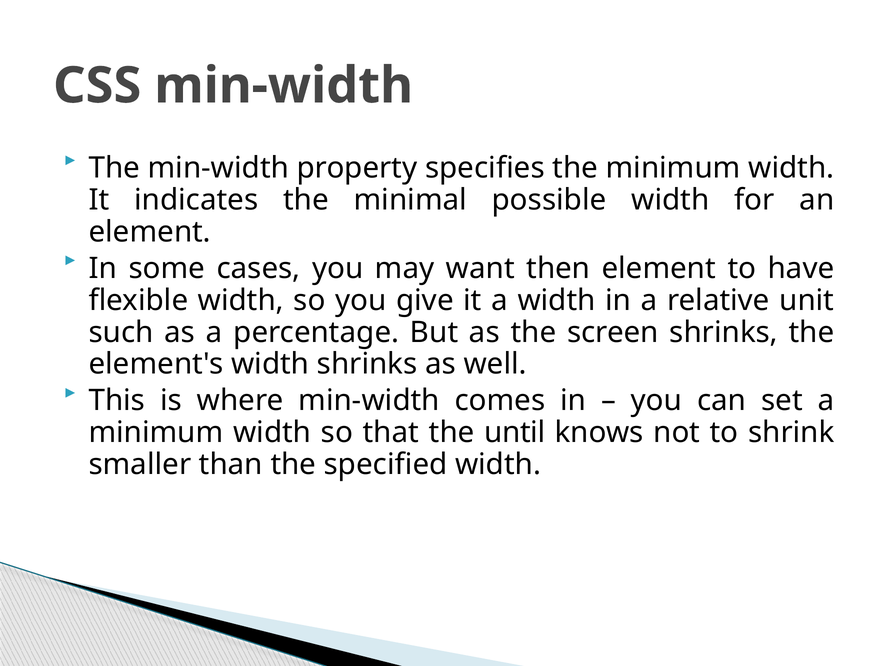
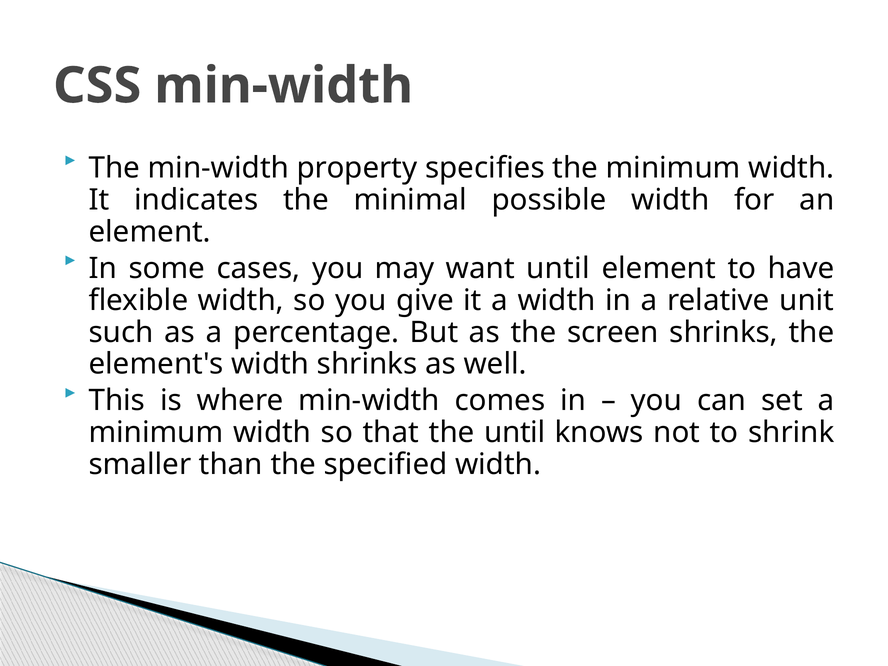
want then: then -> until
